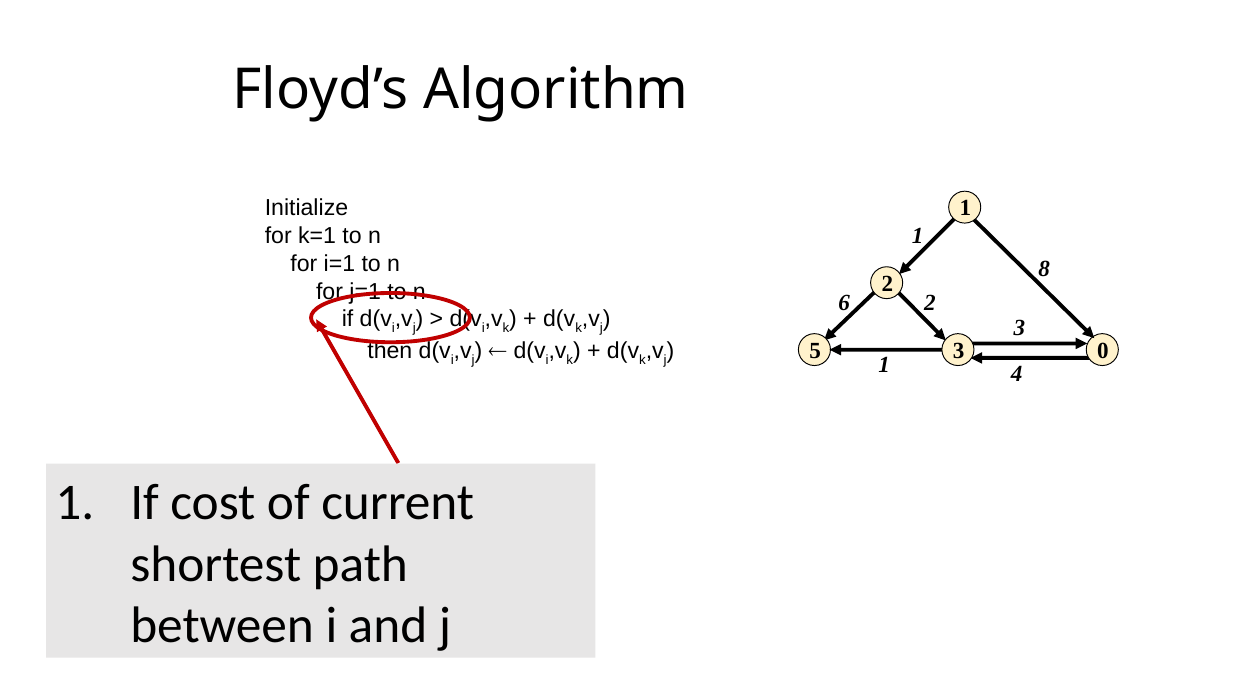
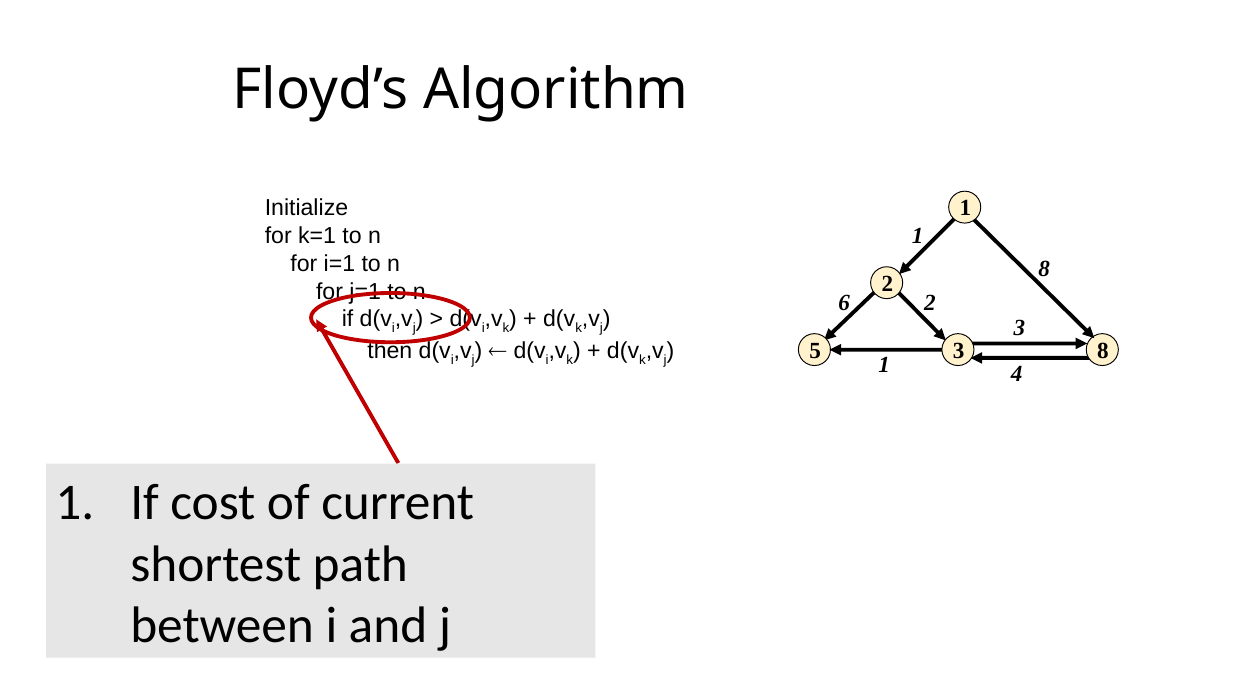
3 0: 0 -> 8
